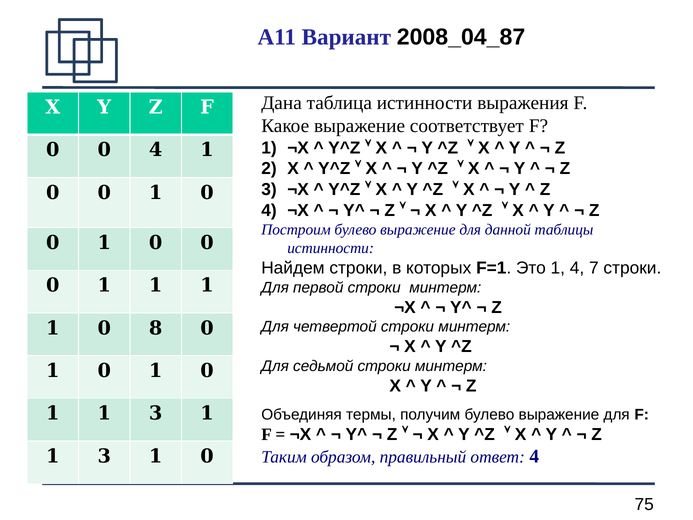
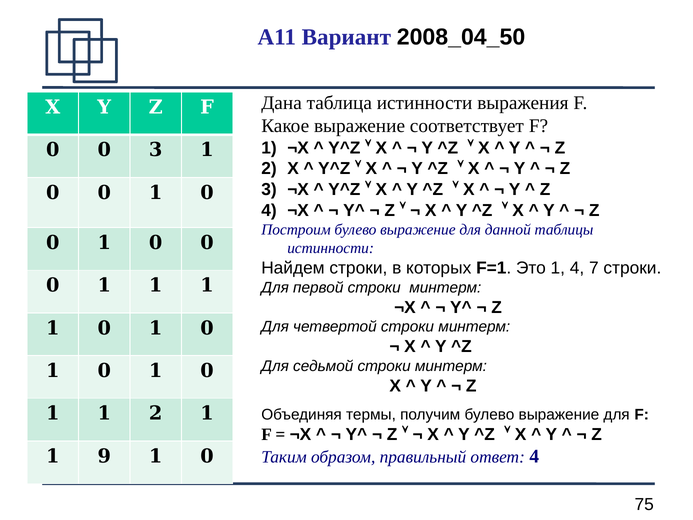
2008_04_87: 2008_04_87 -> 2008_04_50
0 4: 4 -> 3
8 at (156, 328): 8 -> 1
3 at (156, 413): 3 -> 2
3 at (104, 456): 3 -> 9
